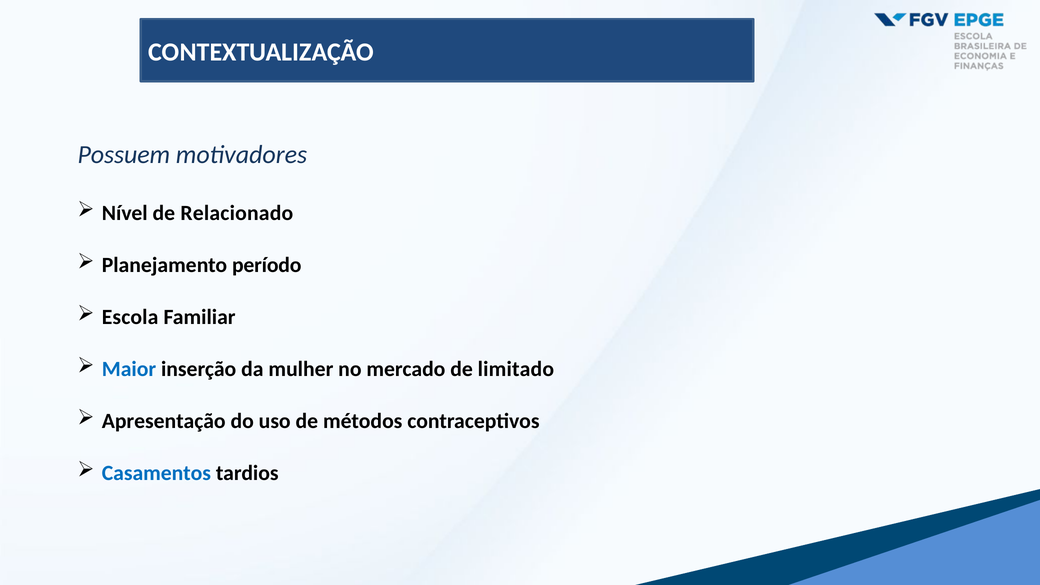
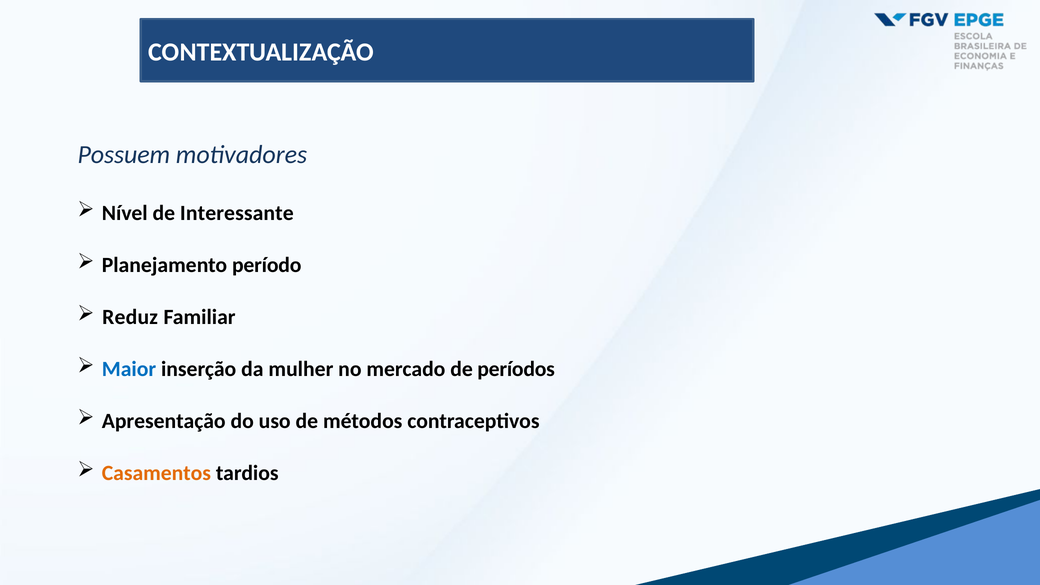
Relacionado: Relacionado -> Interessante
Escola: Escola -> Reduz
limitado: limitado -> períodos
Casamentos colour: blue -> orange
